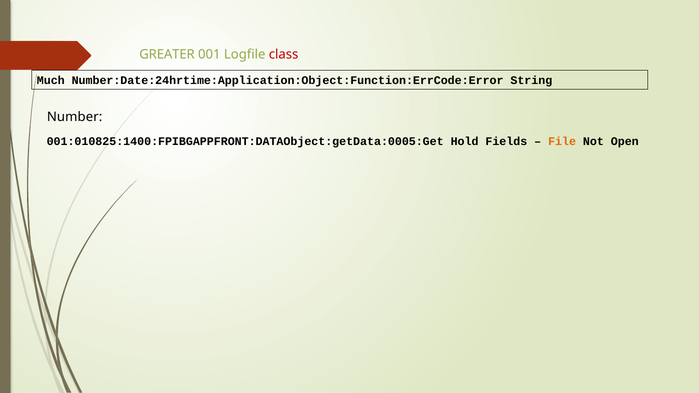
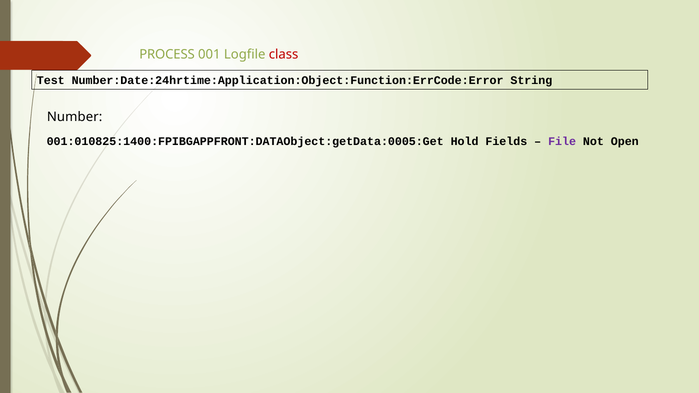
GREATER: GREATER -> PROCESS
Much: Much -> Test
File colour: orange -> purple
